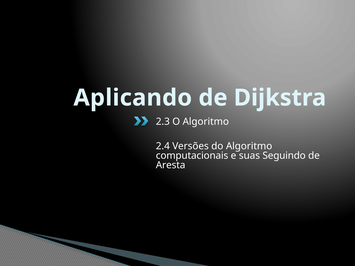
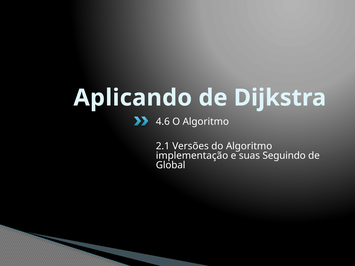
2.3: 2.3 -> 4.6
2.4: 2.4 -> 2.1
computacionais: computacionais -> implementação
Aresta: Aresta -> Global
